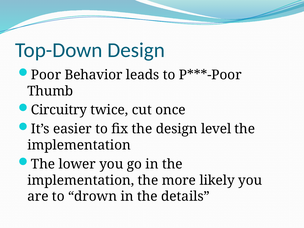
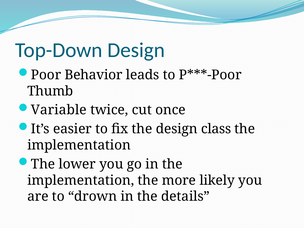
Circuitry: Circuitry -> Variable
level: level -> class
